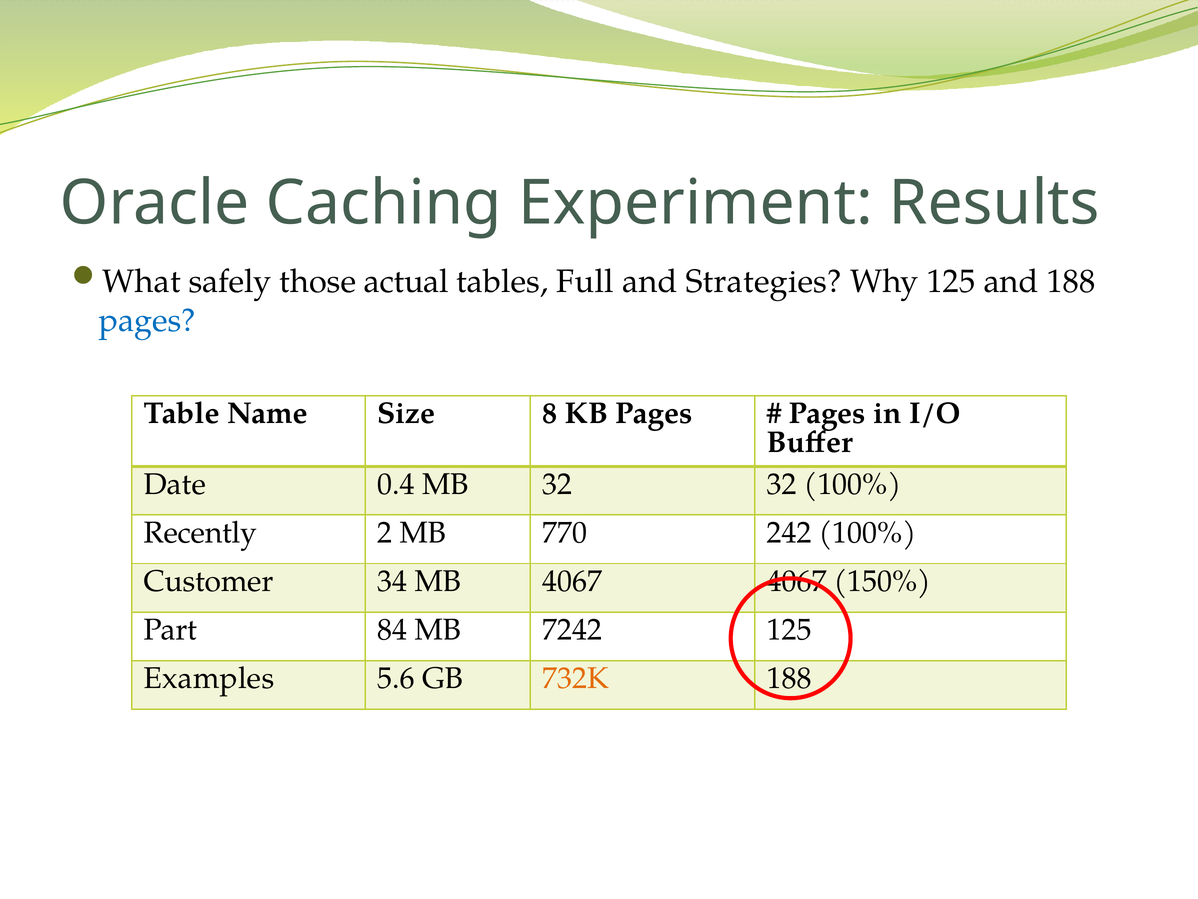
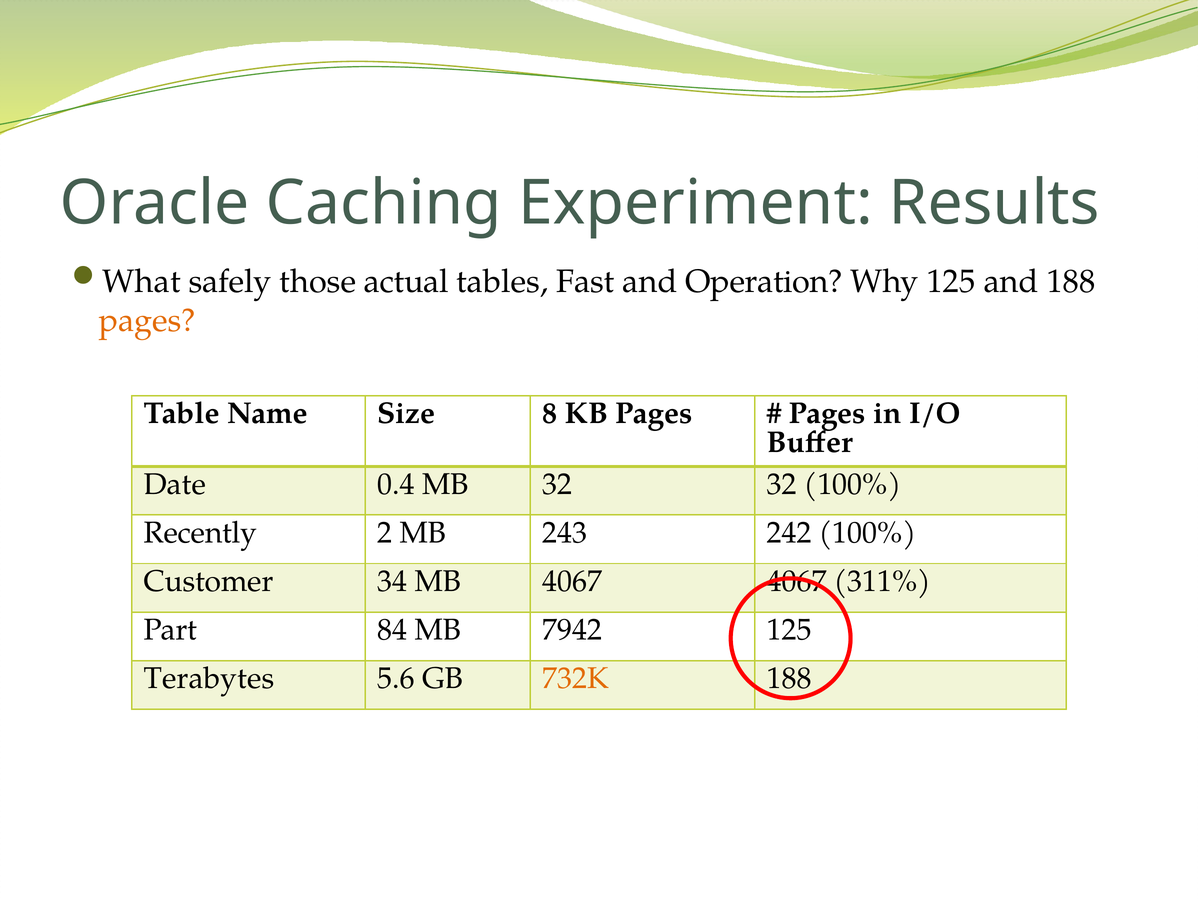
Full: Full -> Fast
Strategies: Strategies -> Operation
pages at (147, 320) colour: blue -> orange
770: 770 -> 243
150%: 150% -> 311%
7242: 7242 -> 7942
Examples: Examples -> Terabytes
